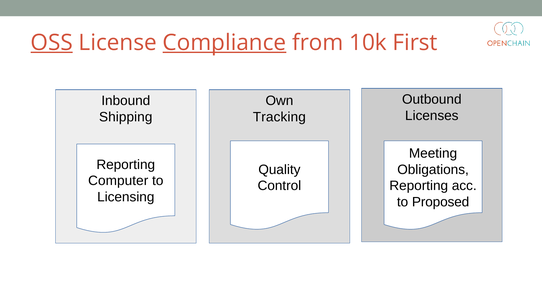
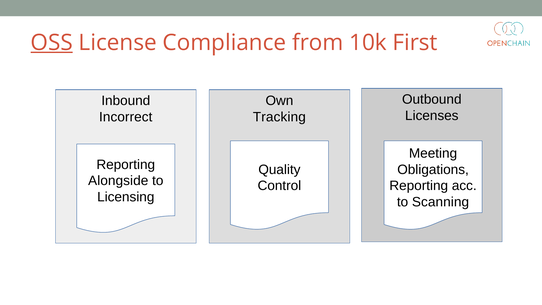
Compliance underline: present -> none
Shipping: Shipping -> Incorrect
Computer: Computer -> Alongside
Proposed: Proposed -> Scanning
